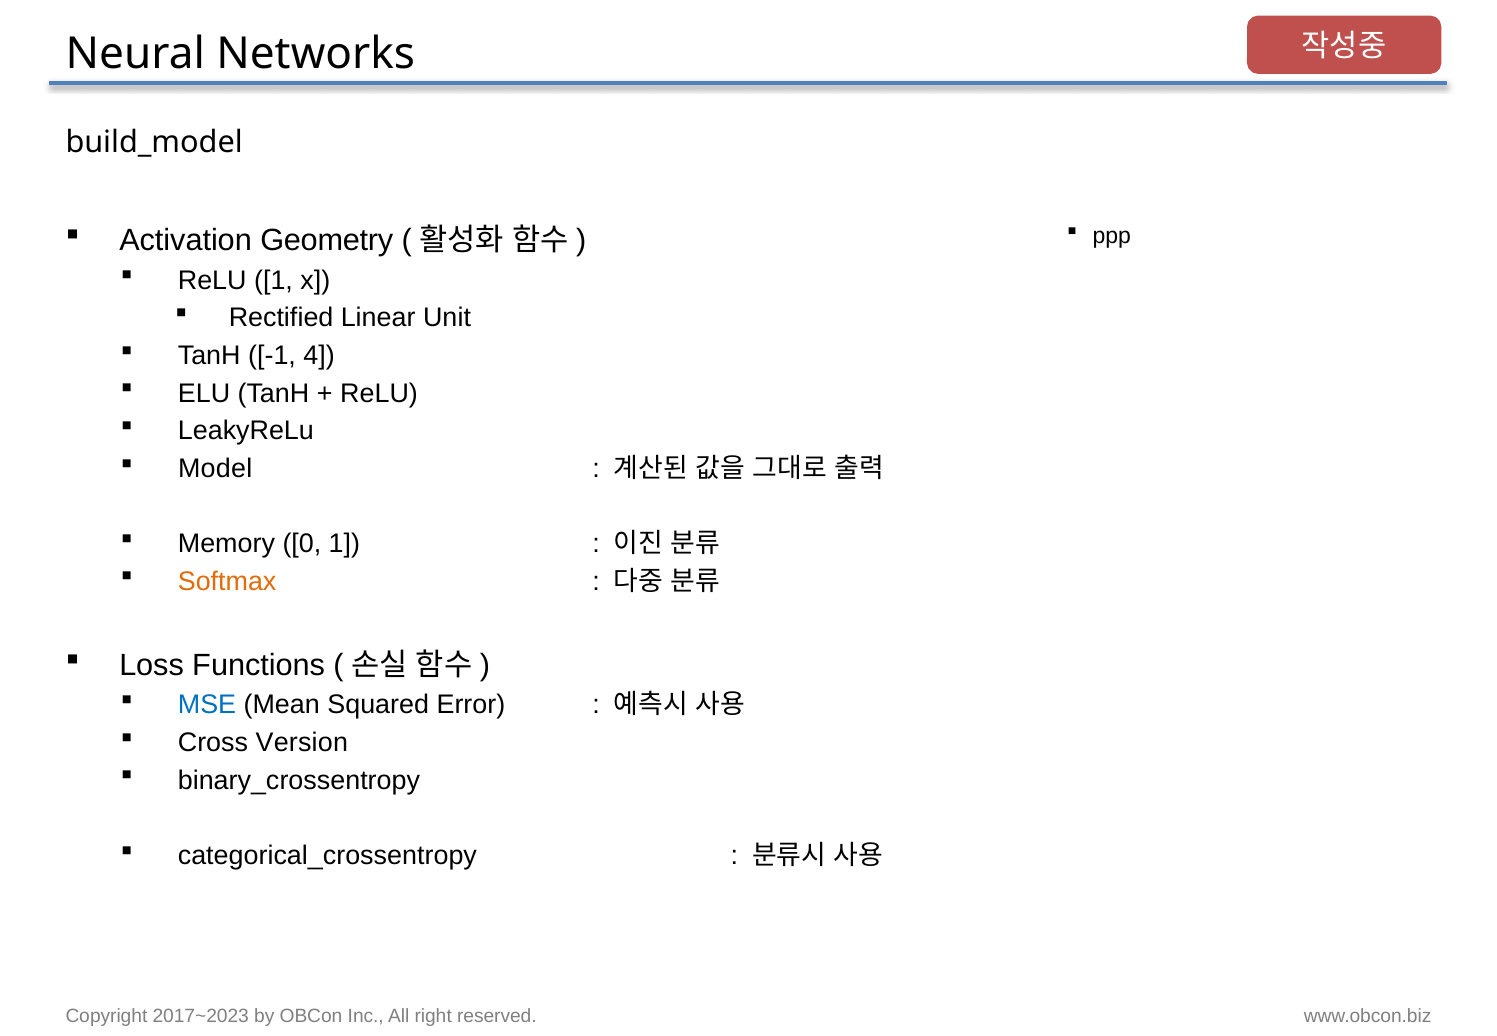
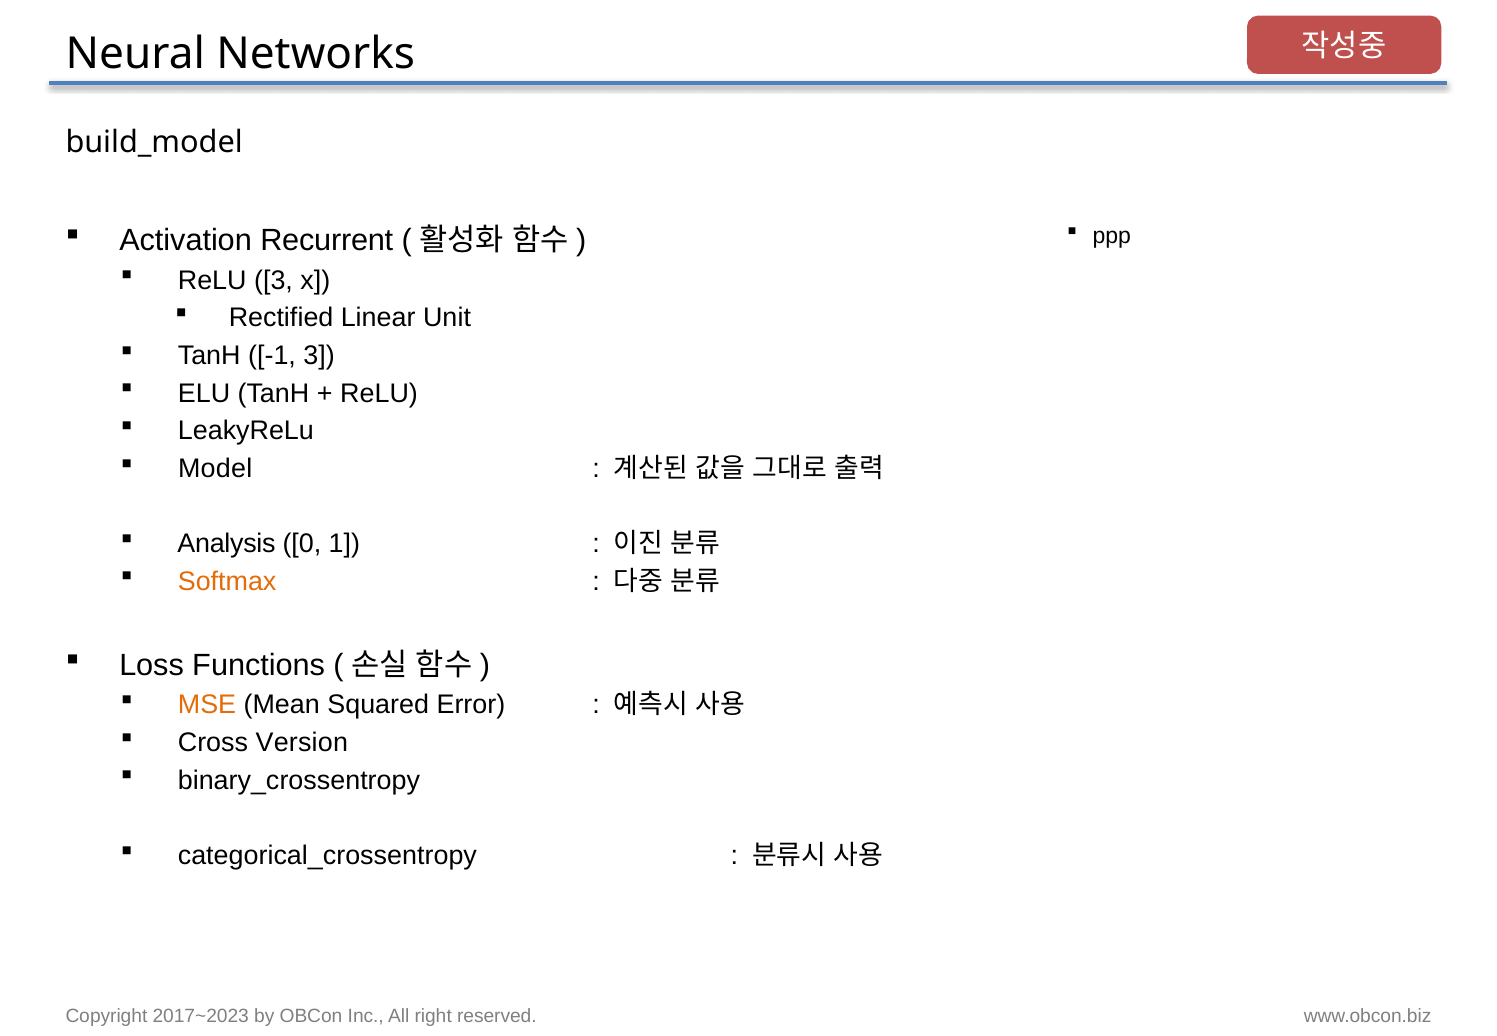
Geometry: Geometry -> Recurrent
ReLU 1: 1 -> 3
-1 4: 4 -> 3
Memory: Memory -> Analysis
MSE colour: blue -> orange
